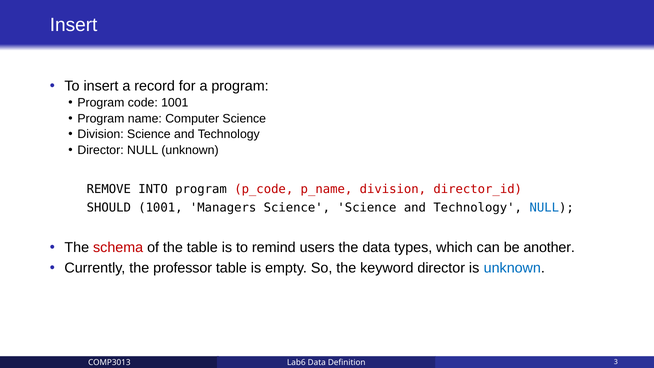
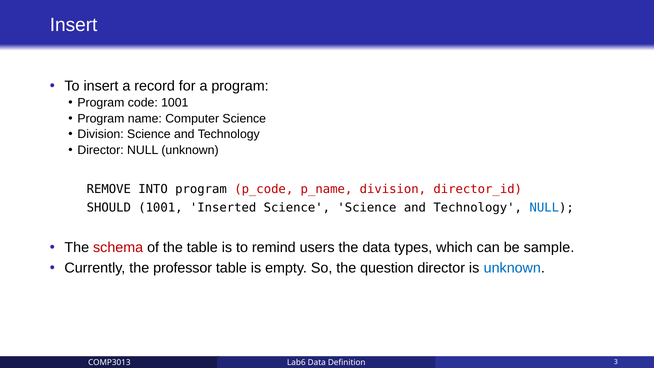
Managers: Managers -> Inserted
another: another -> sample
keyword: keyword -> question
